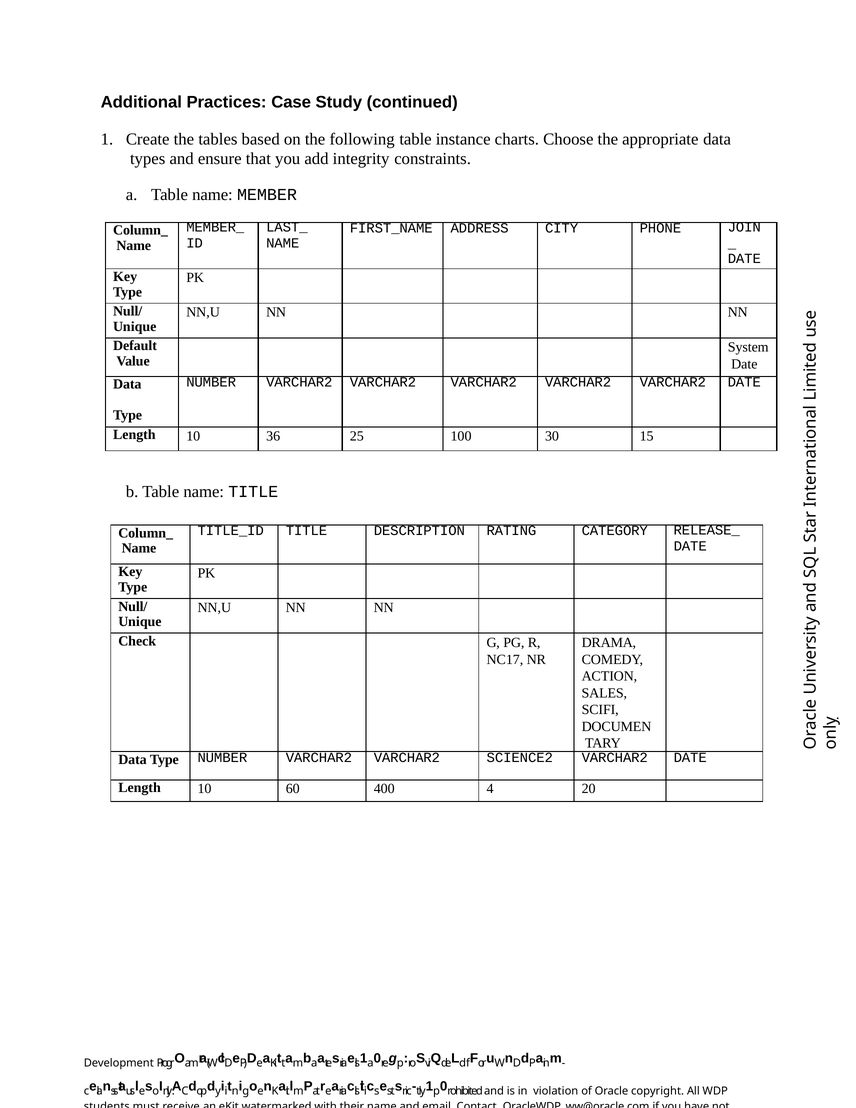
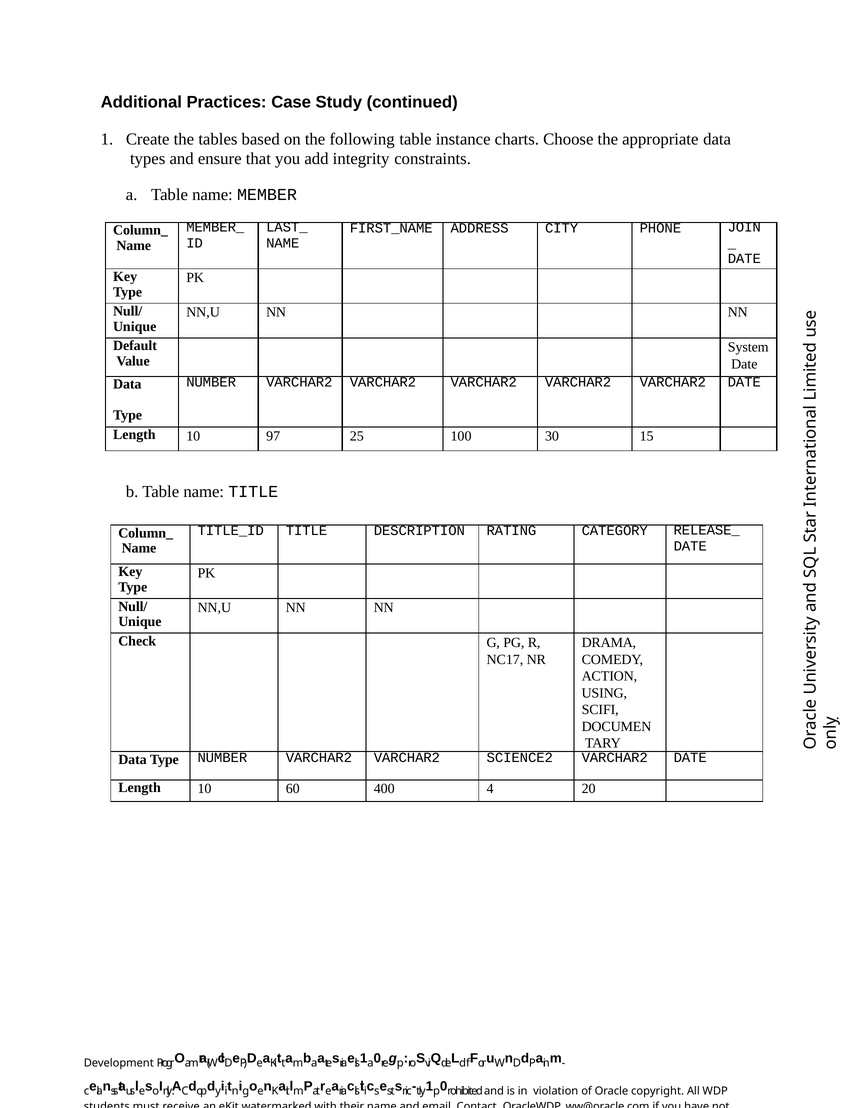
36: 36 -> 97
SALES: SALES -> USING
